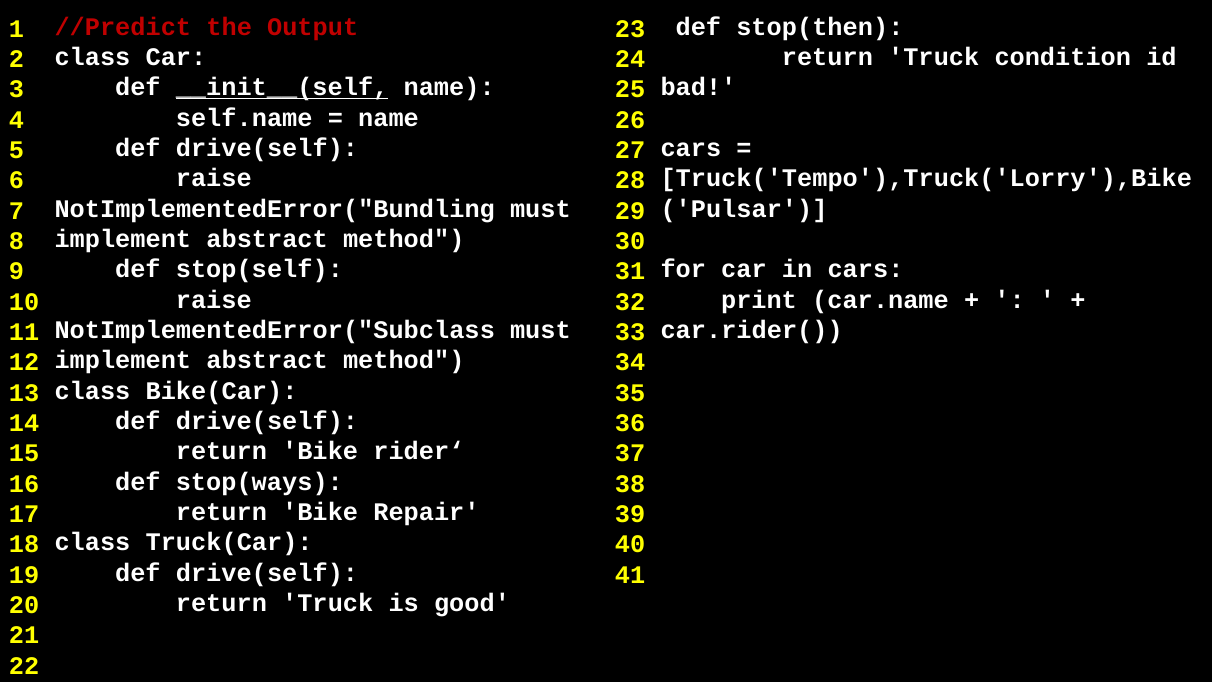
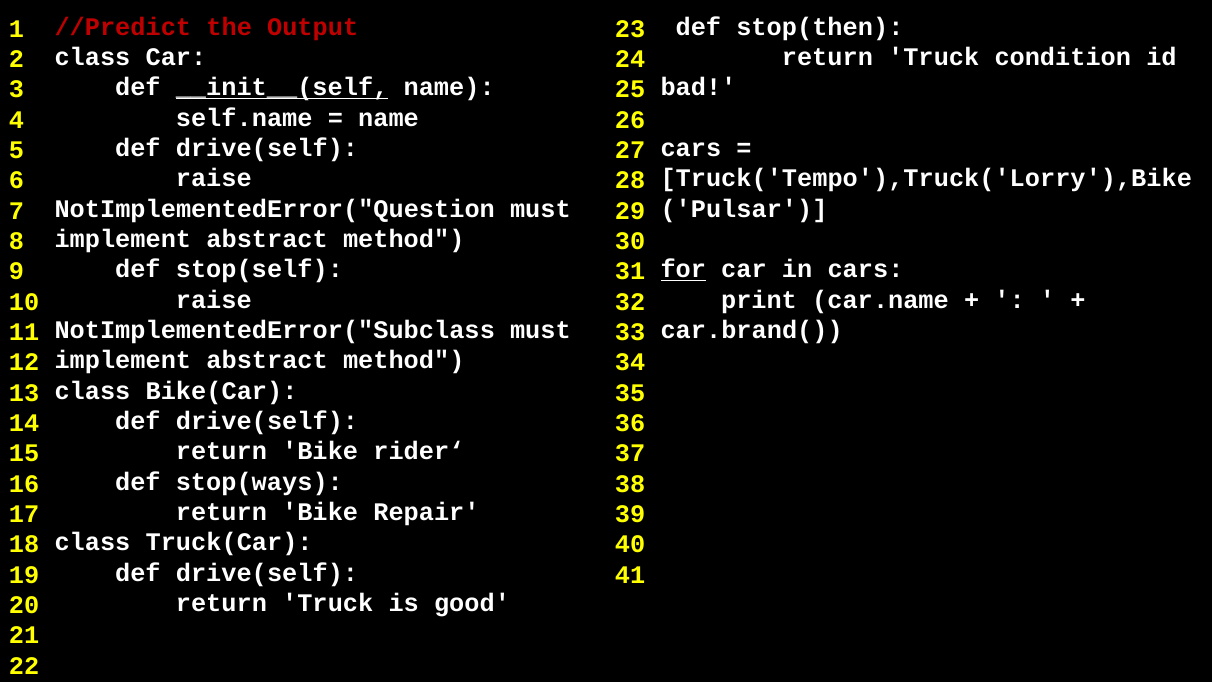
NotImplementedError("Bundling: NotImplementedError("Bundling -> NotImplementedError("Question
for underline: none -> present
car.rider(: car.rider( -> car.brand(
